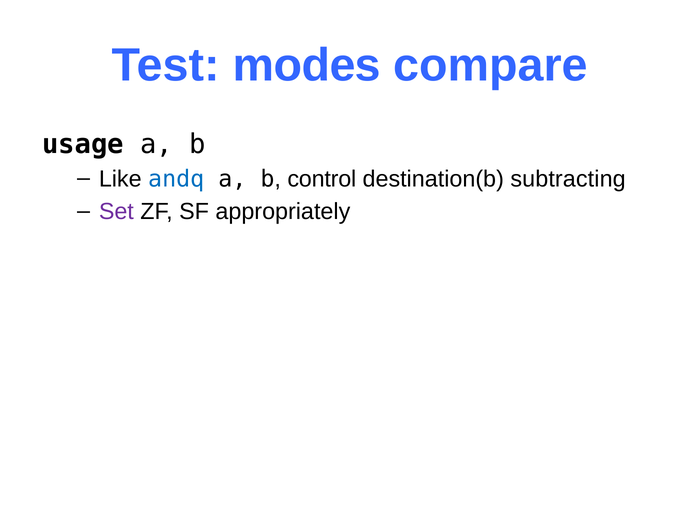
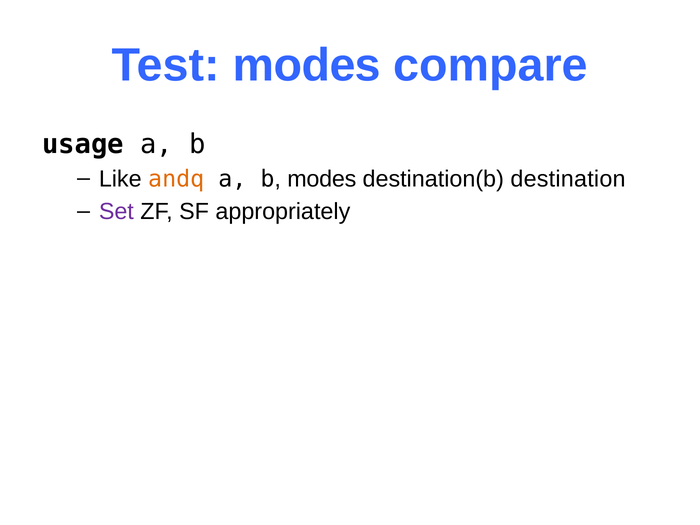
andq colour: blue -> orange
b control: control -> modes
subtracting: subtracting -> destination
